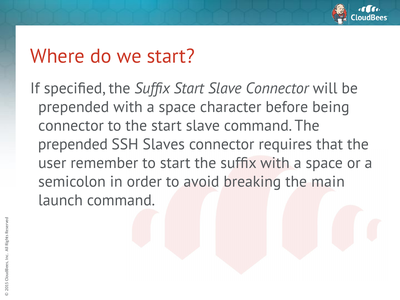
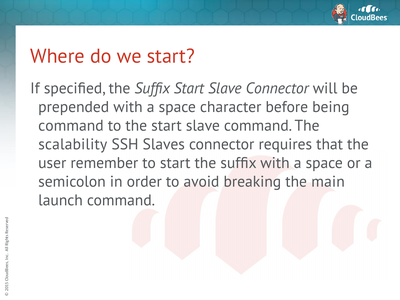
connector at (71, 126): connector -> command
prepended at (73, 144): prepended -> scalability
